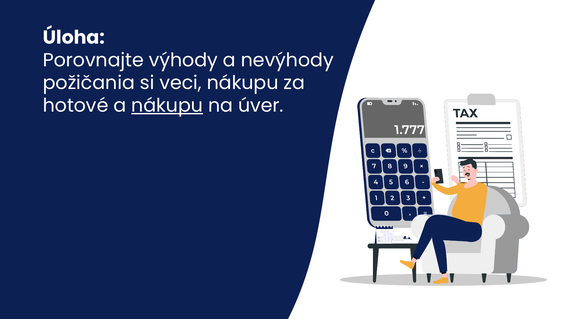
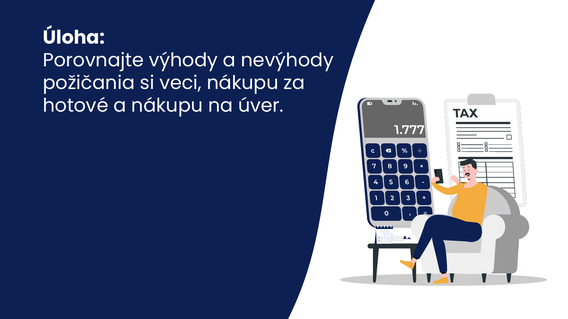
nákupu at (167, 106) underline: present -> none
